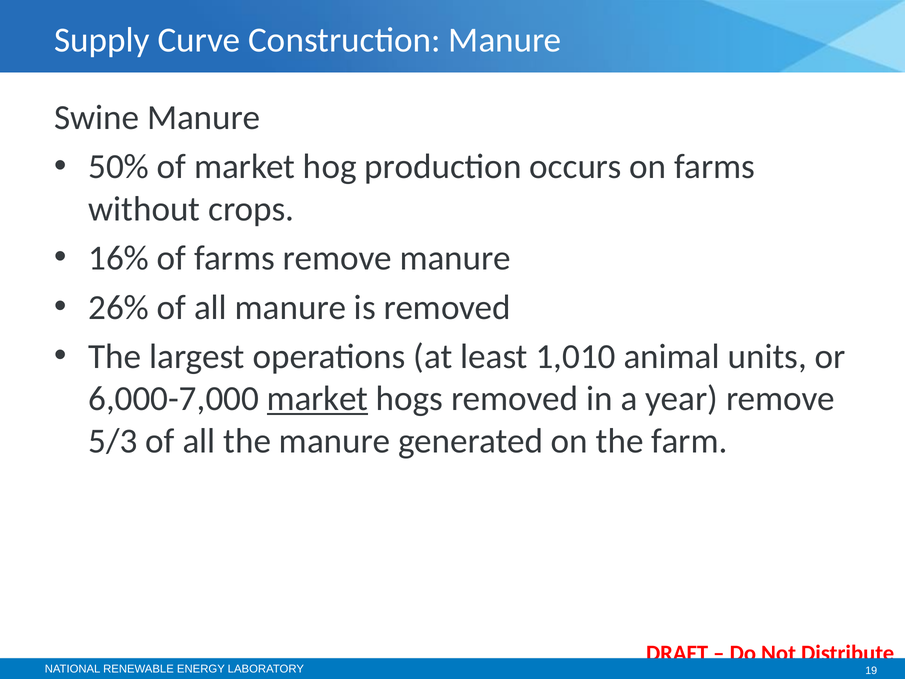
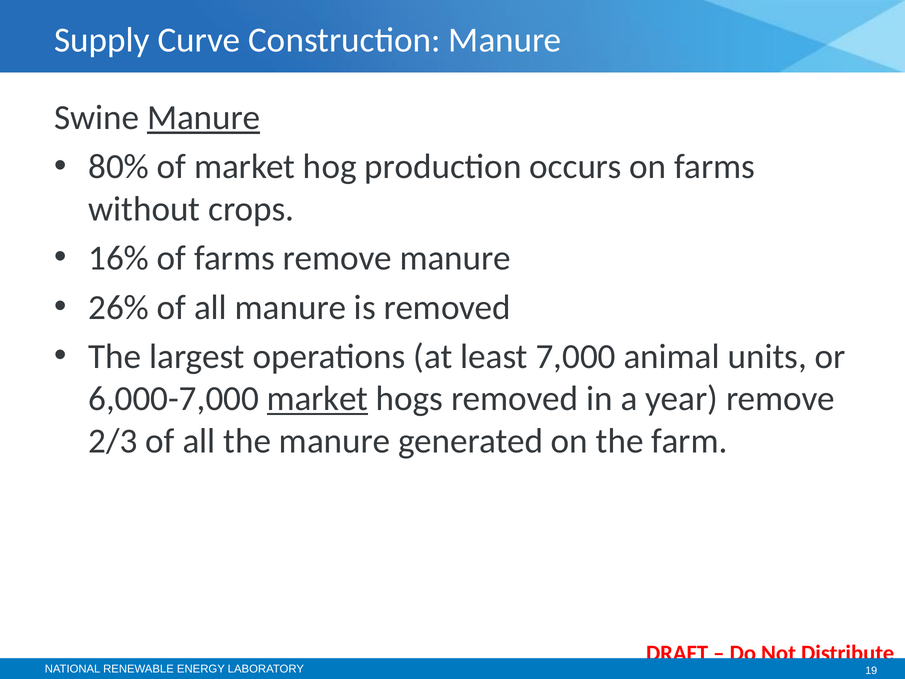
Manure at (204, 118) underline: none -> present
50%: 50% -> 80%
1,010: 1,010 -> 7,000
5/3: 5/3 -> 2/3
